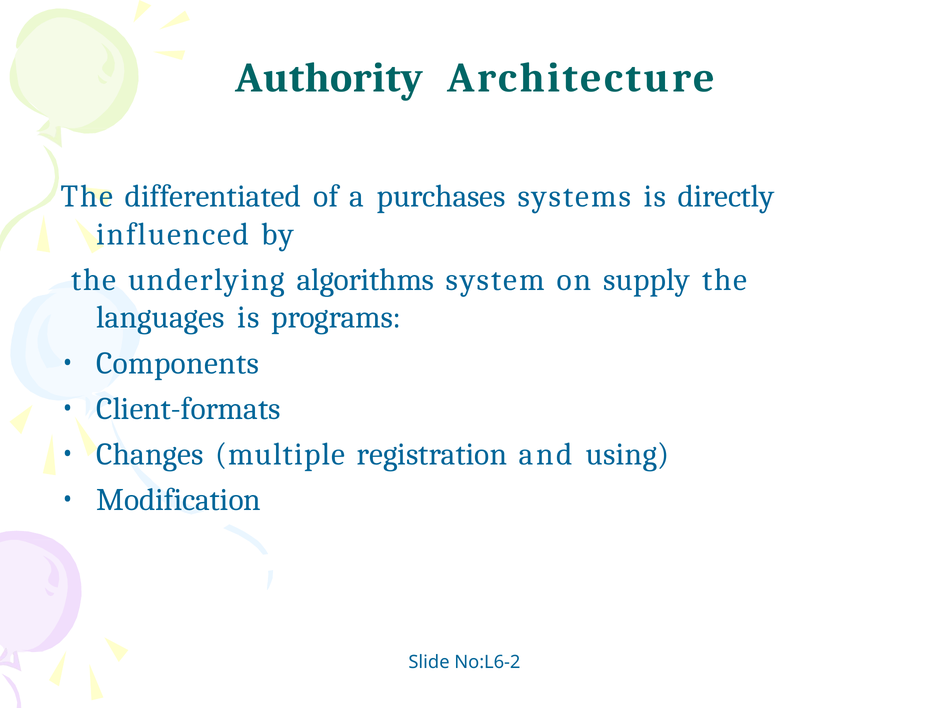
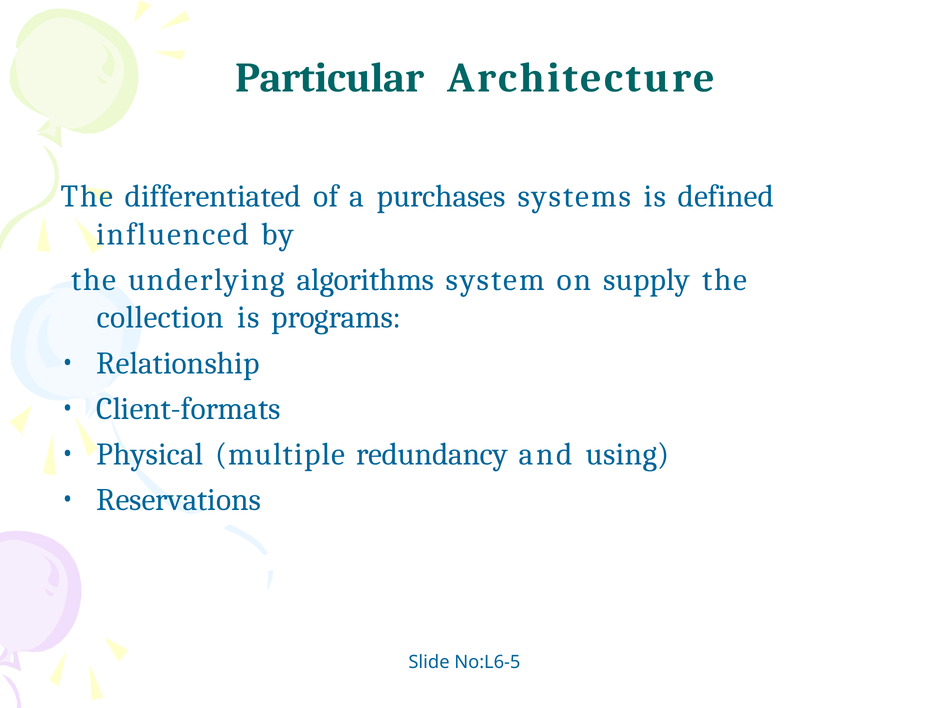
Authority: Authority -> Particular
directly: directly -> defined
languages: languages -> collection
Components: Components -> Relationship
Changes: Changes -> Physical
registration: registration -> redundancy
Modification: Modification -> Reservations
No:L6-2: No:L6-2 -> No:L6-5
